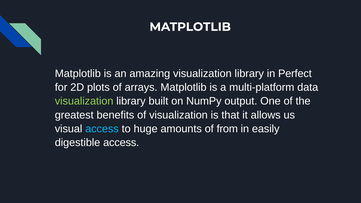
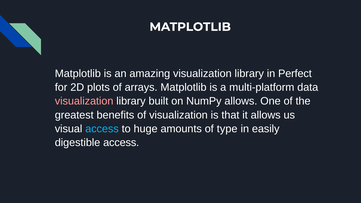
visualization at (84, 101) colour: light green -> pink
NumPy output: output -> allows
from: from -> type
